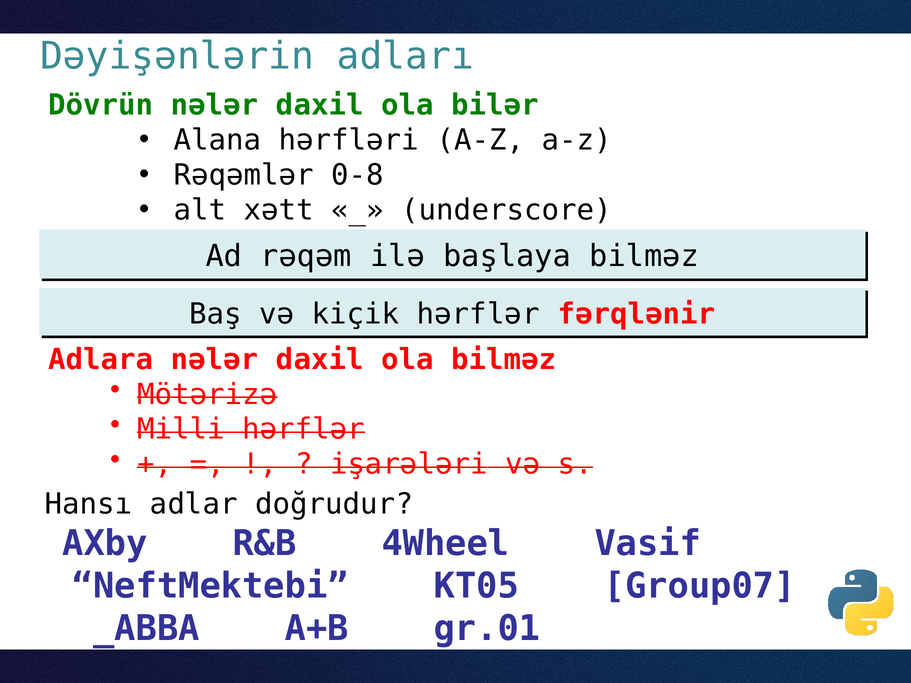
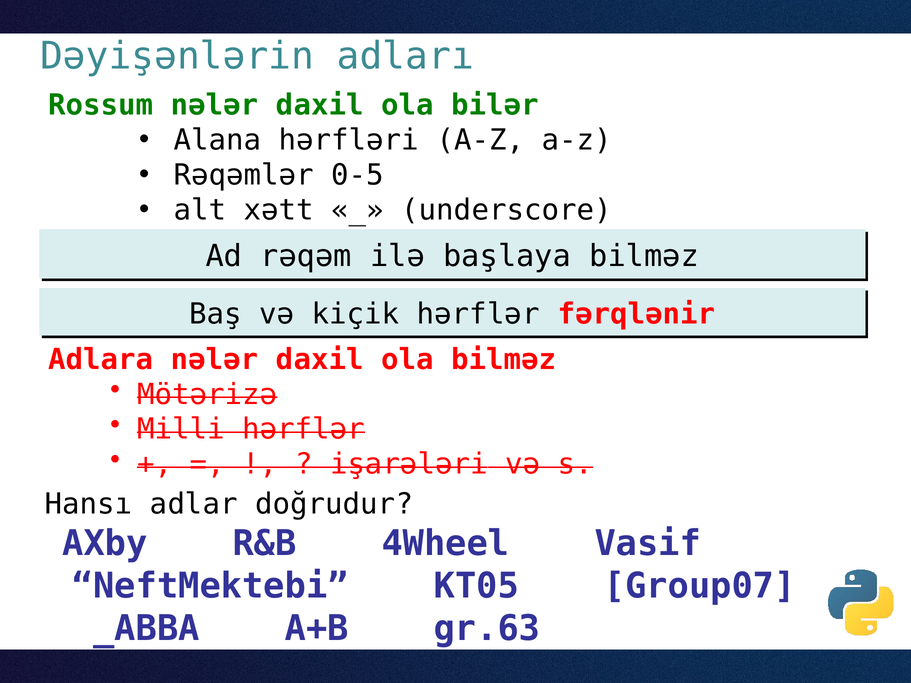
Dövrün: Dövrün -> Rossum
0-8: 0-8 -> 0-5
gr.01: gr.01 -> gr.63
